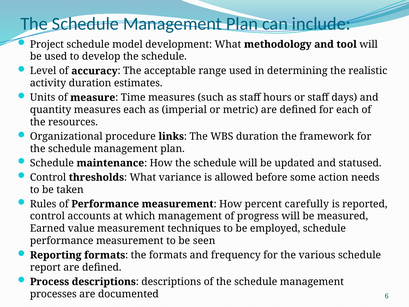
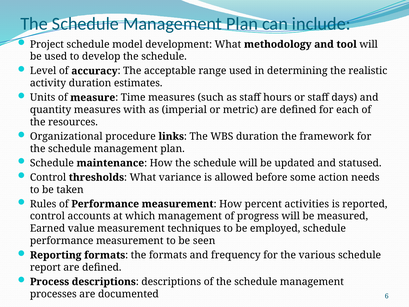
measures each: each -> with
carefully: carefully -> activities
